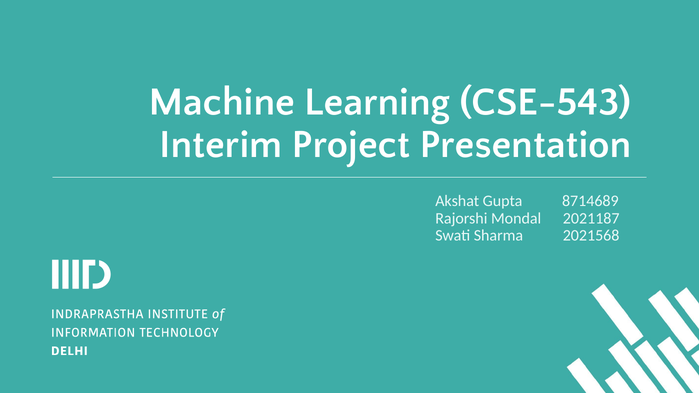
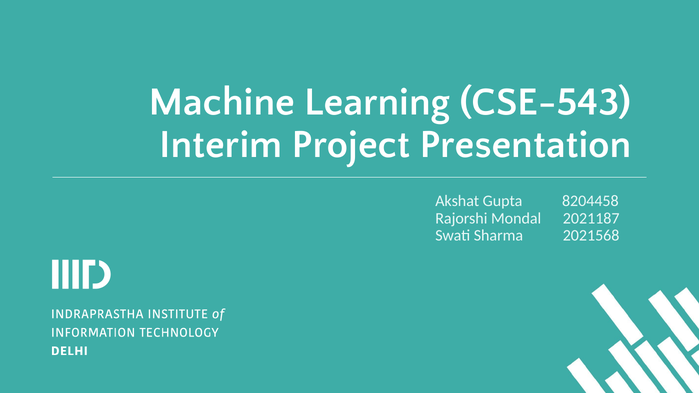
8714689: 8714689 -> 8204458
